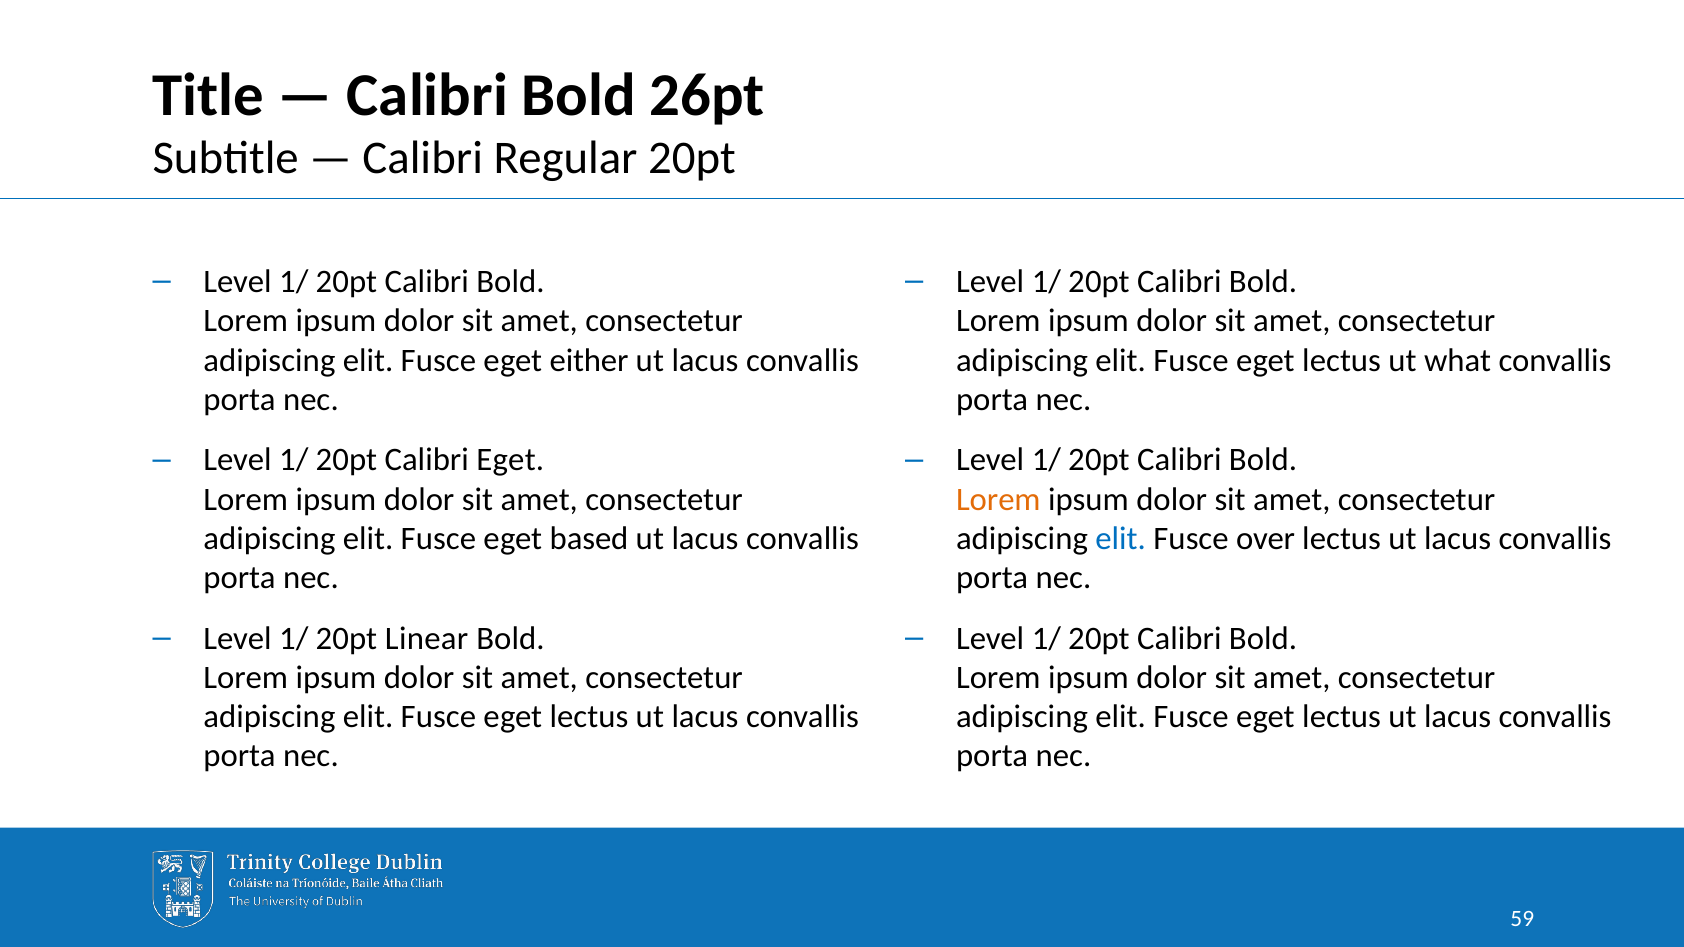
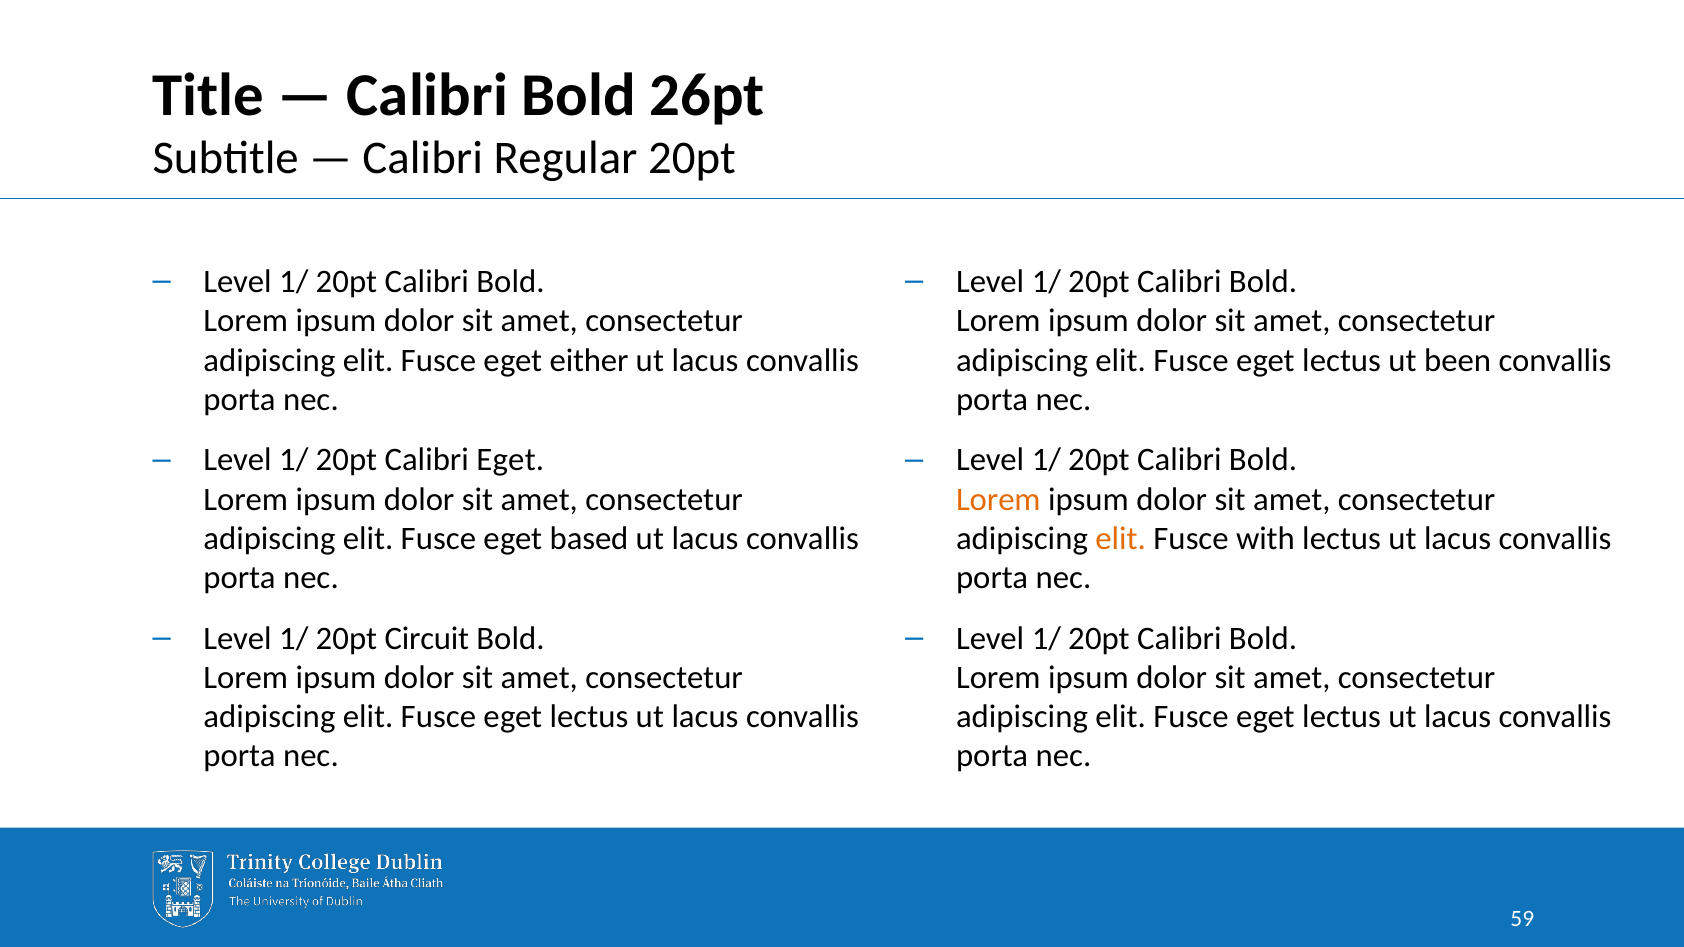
what: what -> been
elit at (1121, 539) colour: blue -> orange
over: over -> with
Linear: Linear -> Circuit
